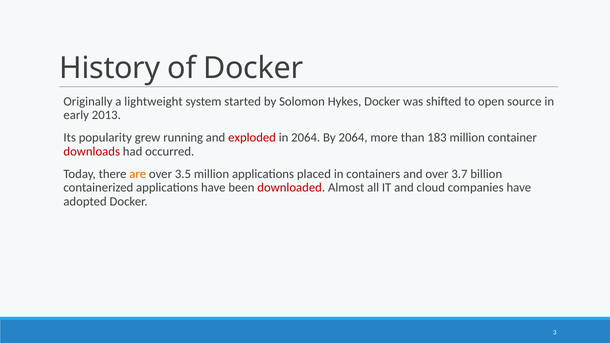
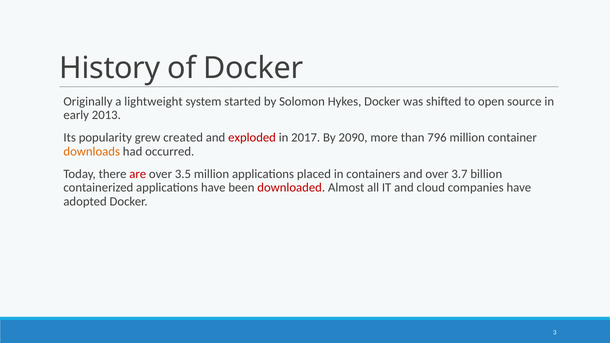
running: running -> created
in 2064: 2064 -> 2017
By 2064: 2064 -> 2090
183: 183 -> 796
downloads colour: red -> orange
are colour: orange -> red
